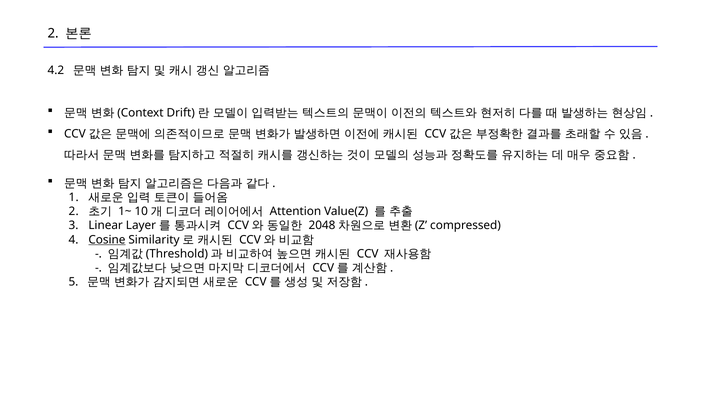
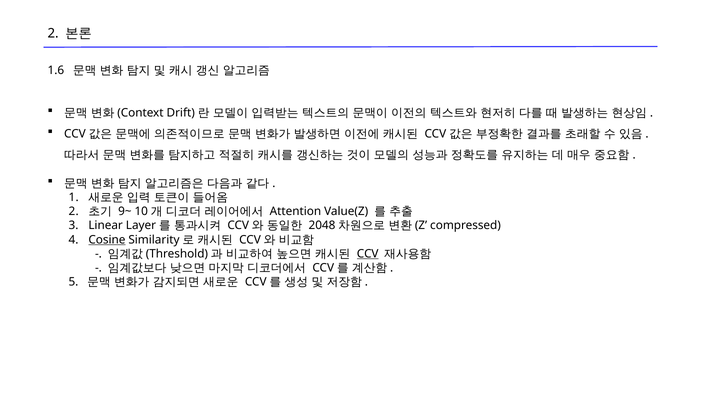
4.2: 4.2 -> 1.6
1~: 1~ -> 9~
CCV underline: none -> present
